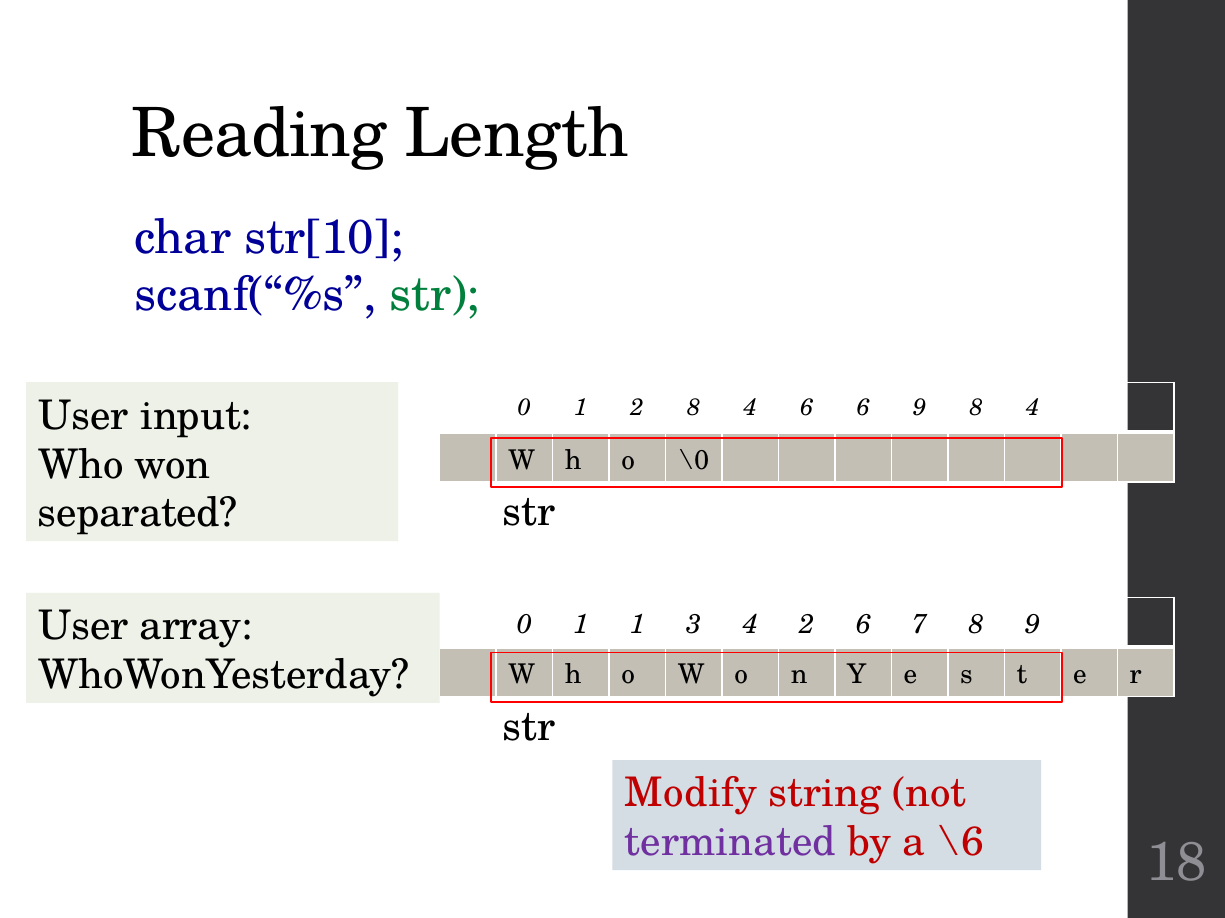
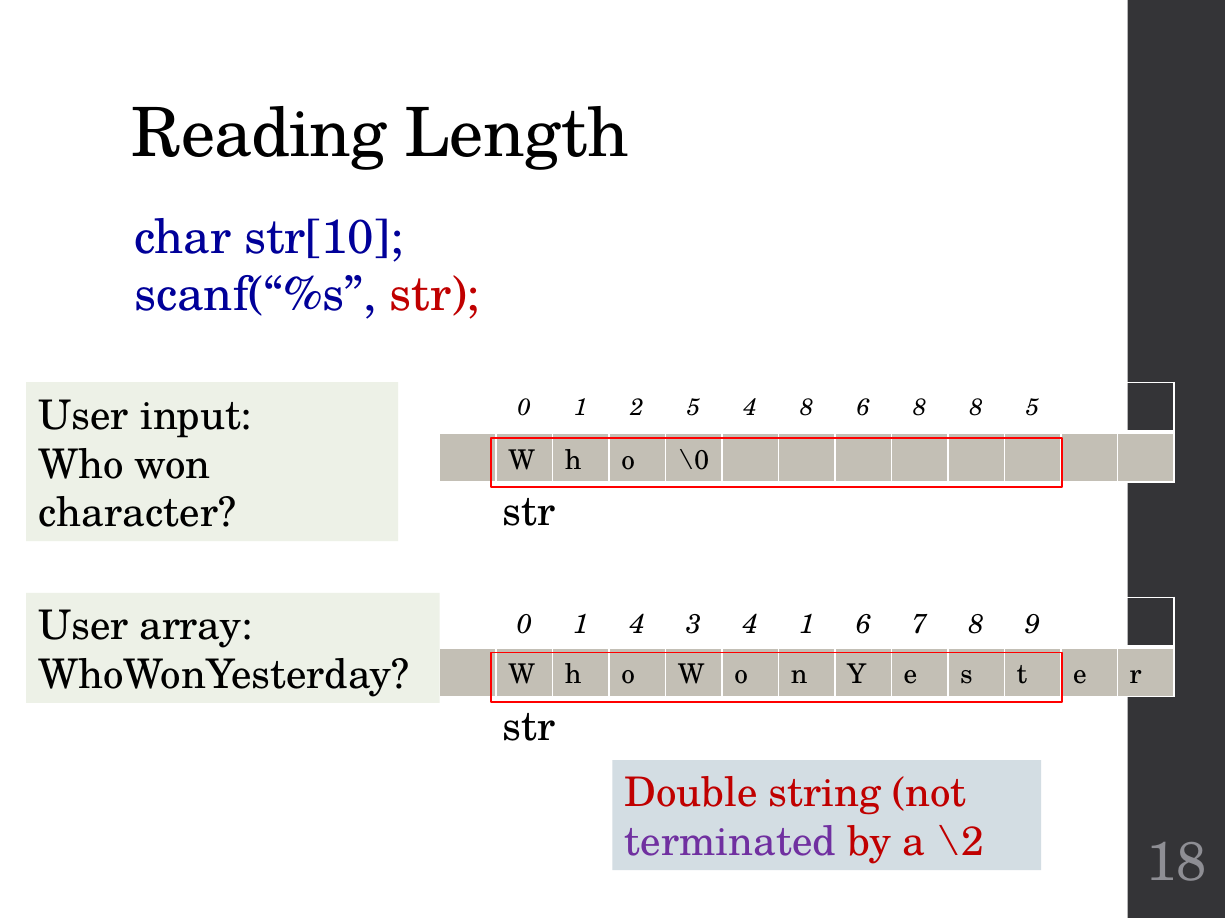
str at (435, 295) colour: green -> red
2 8: 8 -> 5
4 6: 6 -> 8
6 9: 9 -> 8
4 at (1033, 408): 4 -> 5
separated: separated -> character
1 1: 1 -> 4
4 2: 2 -> 1
Modify: Modify -> Double
\6: \6 -> \2
